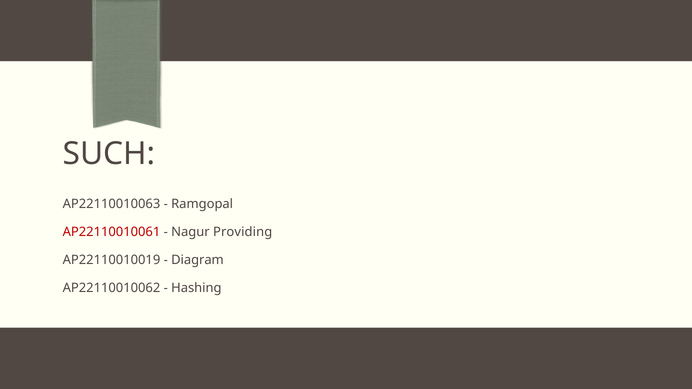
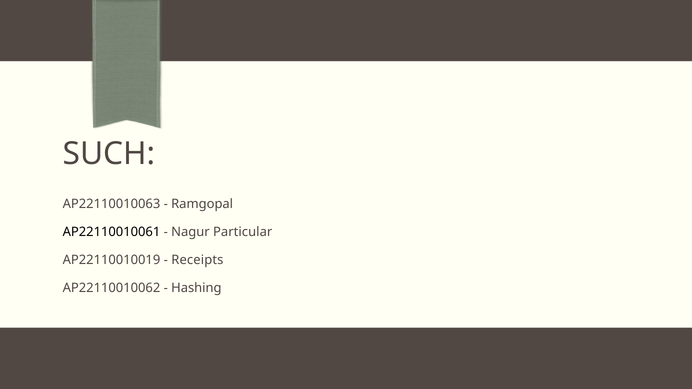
AP22110010061 colour: red -> black
Providing: Providing -> Particular
Diagram: Diagram -> Receipts
